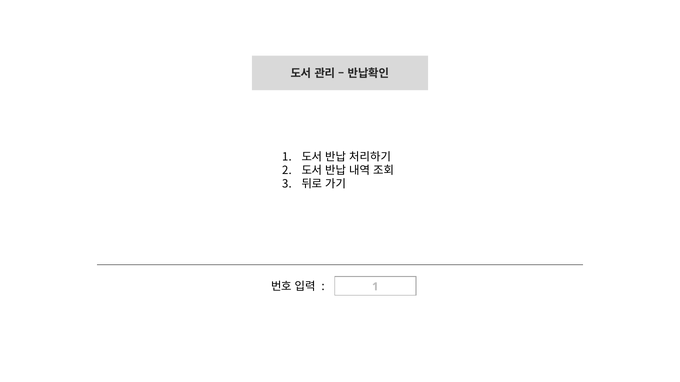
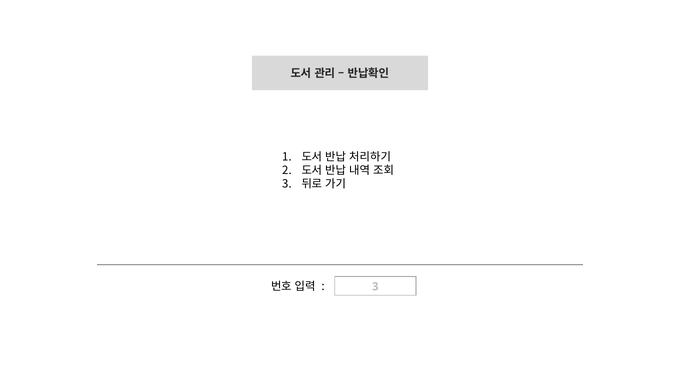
1 at (375, 287): 1 -> 3
